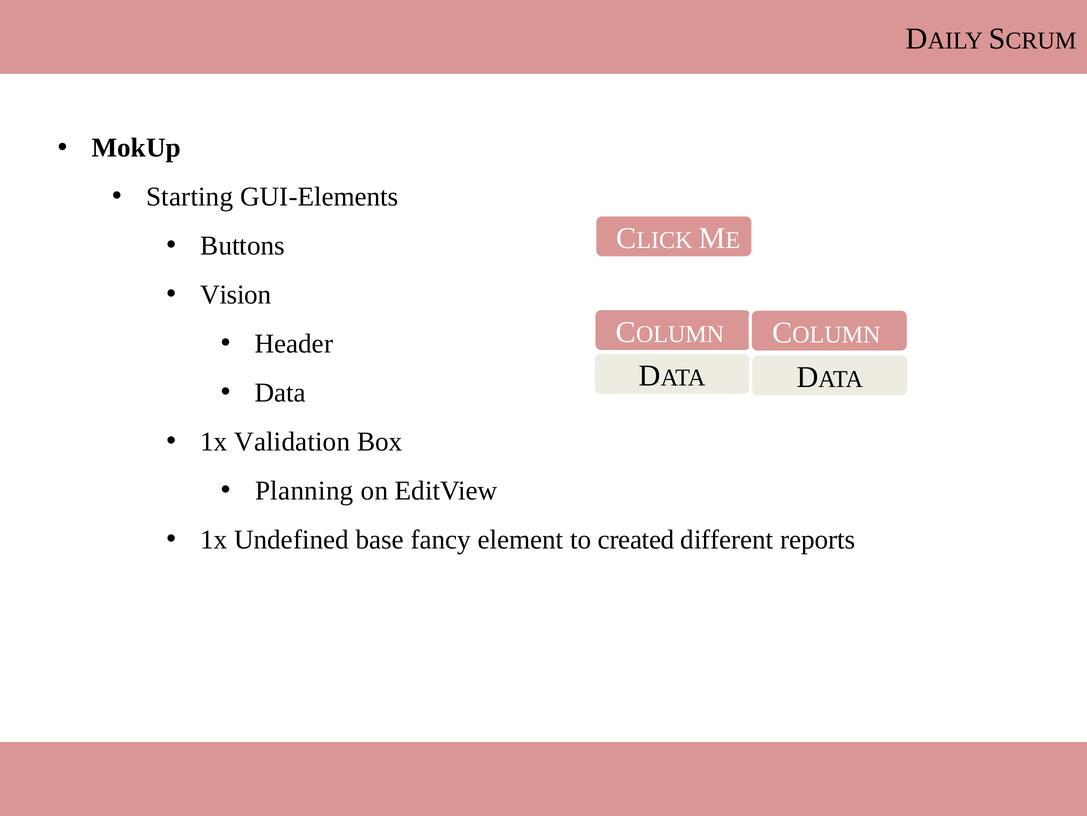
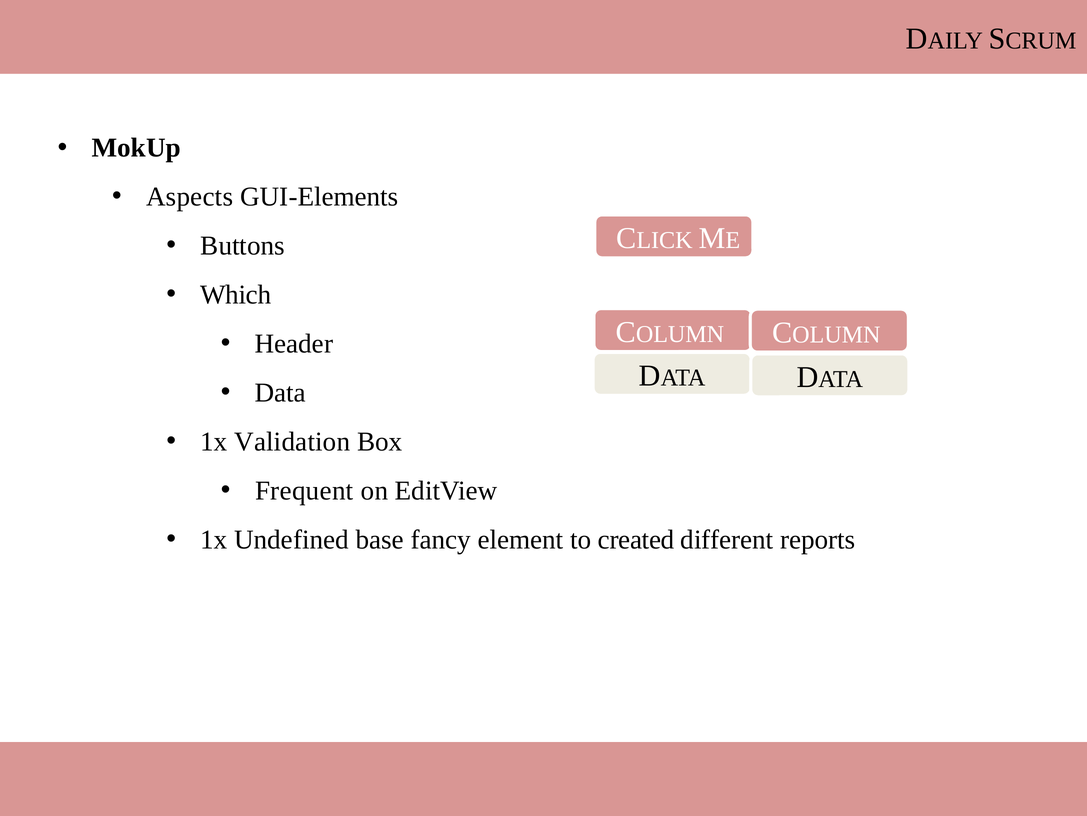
Starting: Starting -> Aspects
Vision: Vision -> Which
Planning: Planning -> Frequent
